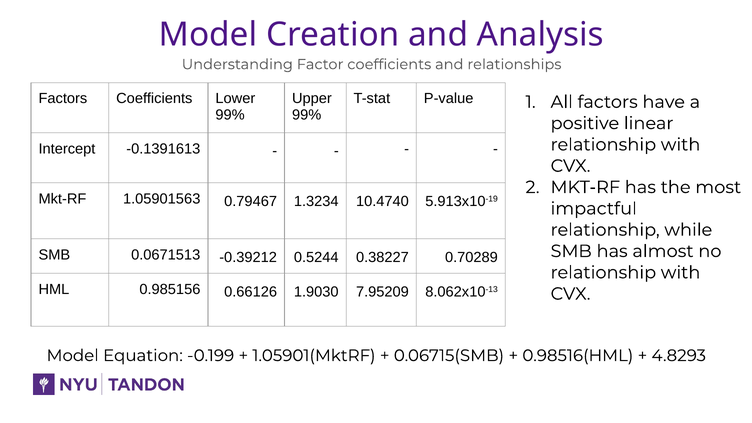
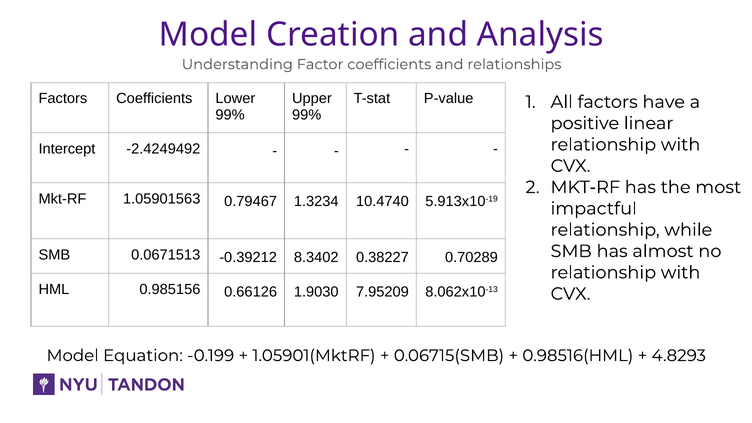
-0.1391613: -0.1391613 -> -2.4249492
0.5244: 0.5244 -> 8.3402
